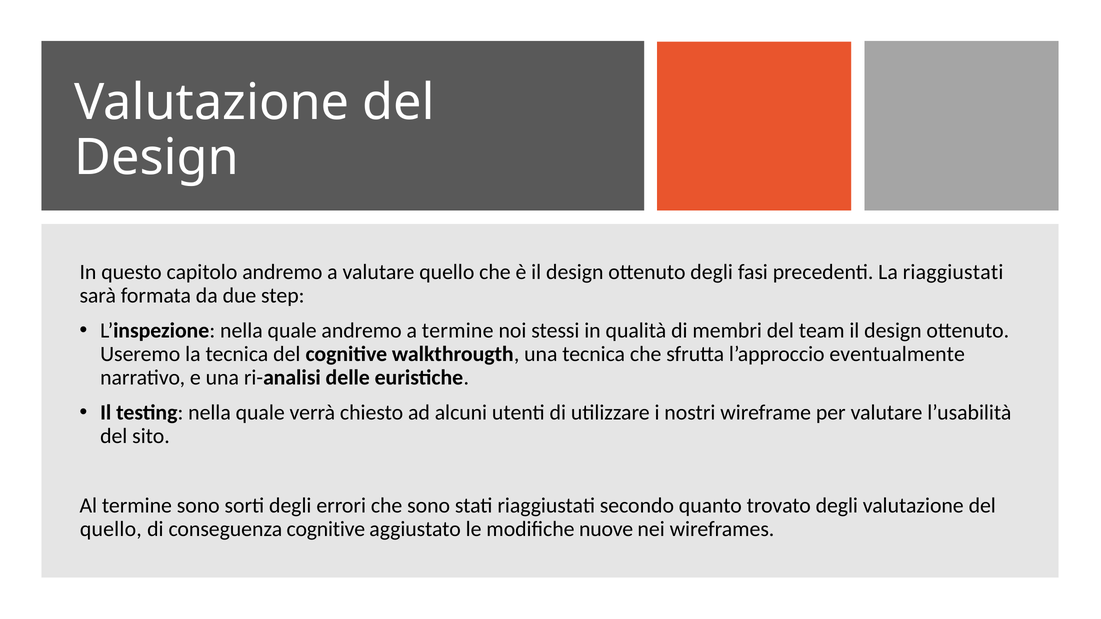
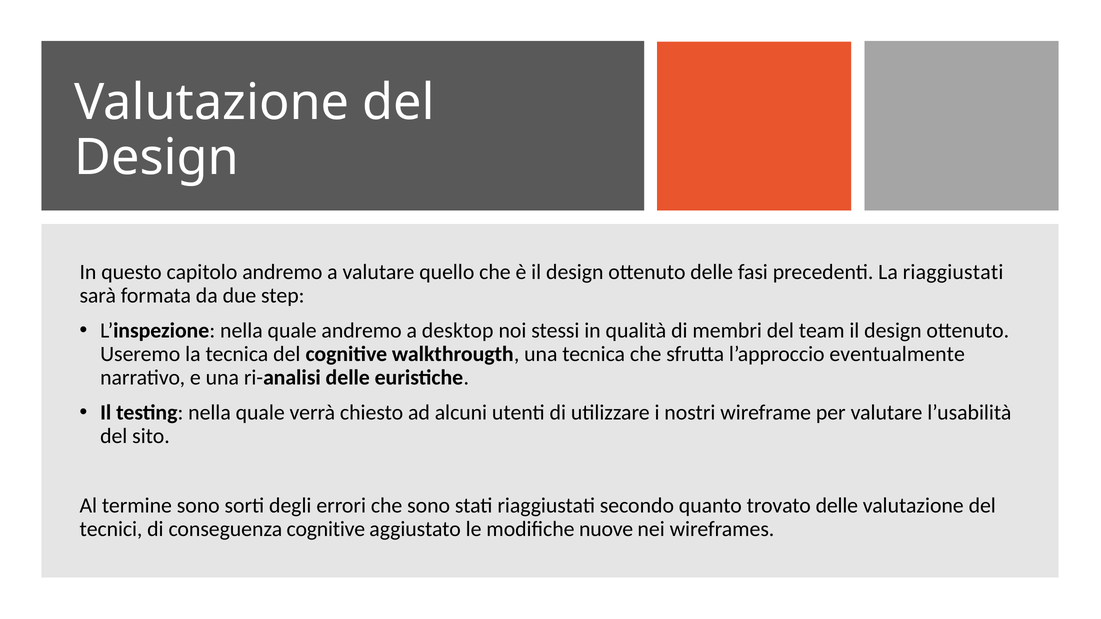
ottenuto degli: degli -> delle
a termine: termine -> desktop
trovato degli: degli -> delle
quello at (111, 529): quello -> tecnici
